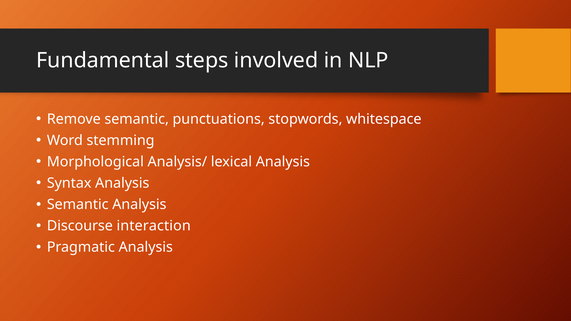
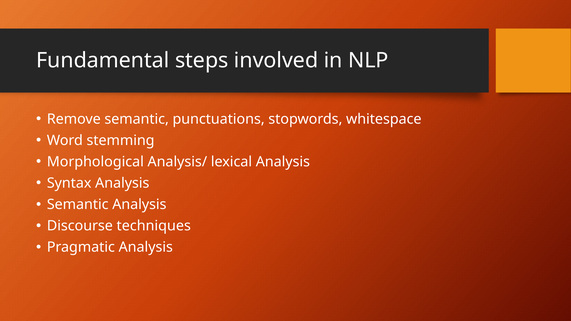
interaction: interaction -> techniques
